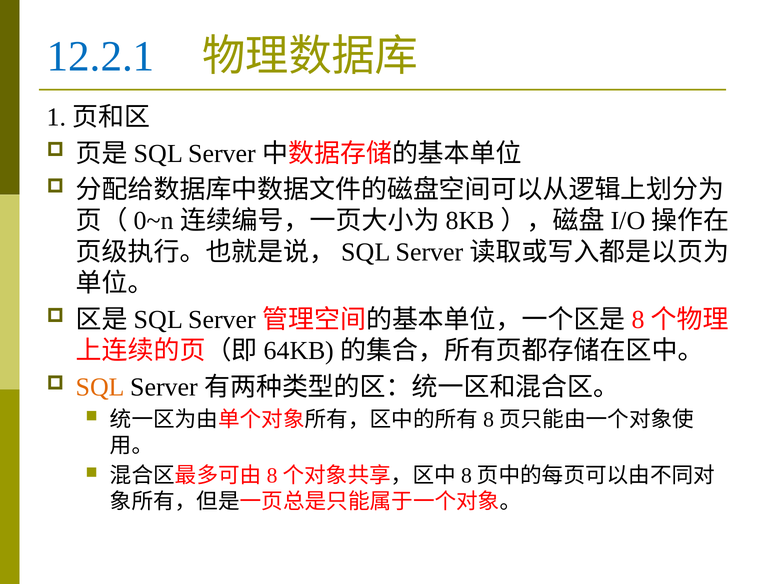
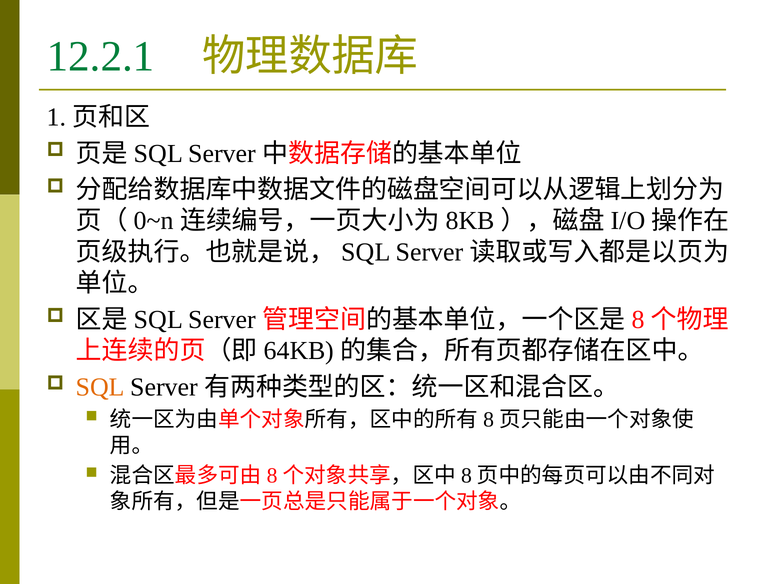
12.2.1 colour: blue -> green
